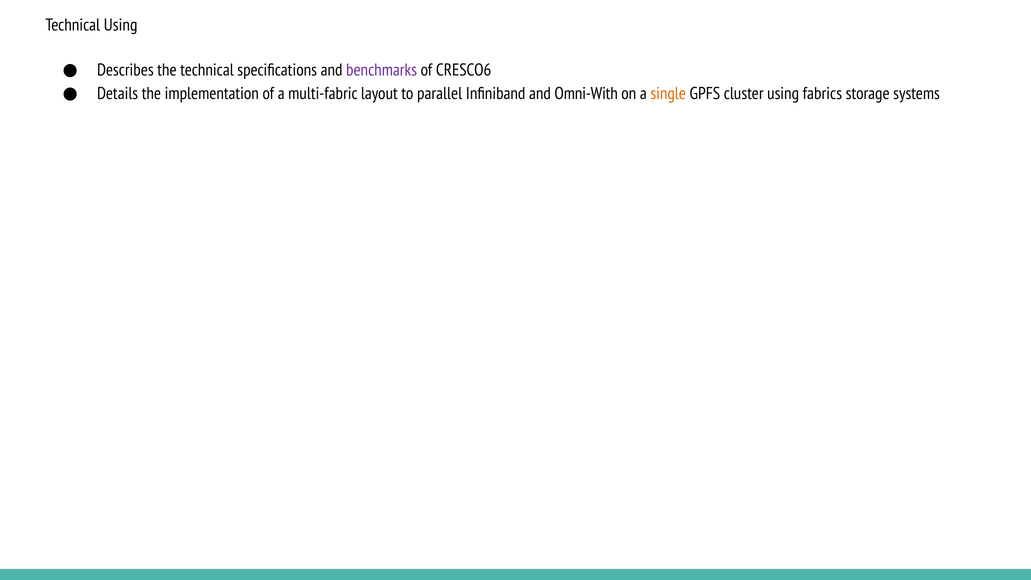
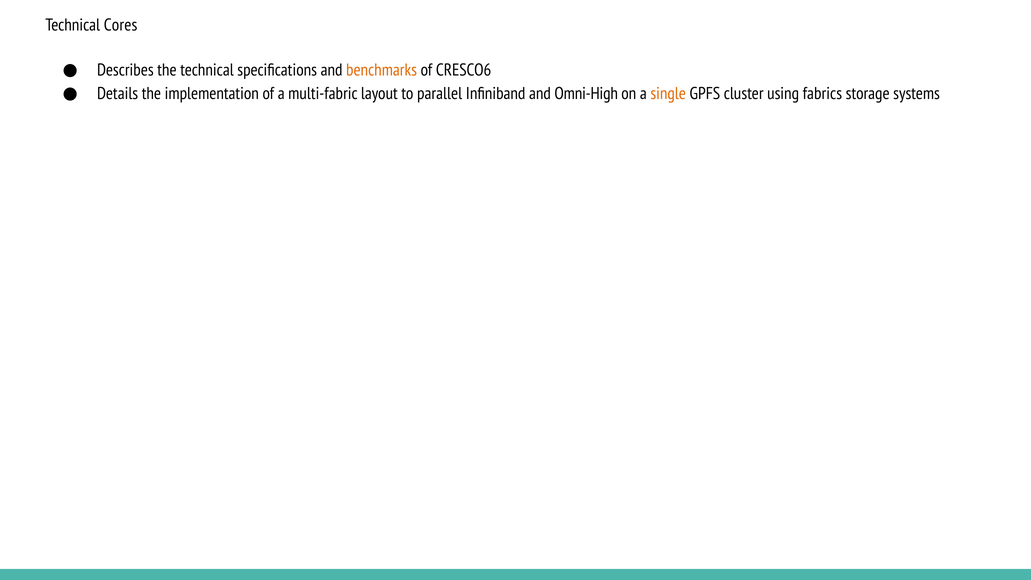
Technical Using: Using -> Cores
benchmarks colour: purple -> orange
Omni-With: Omni-With -> Omni-High
